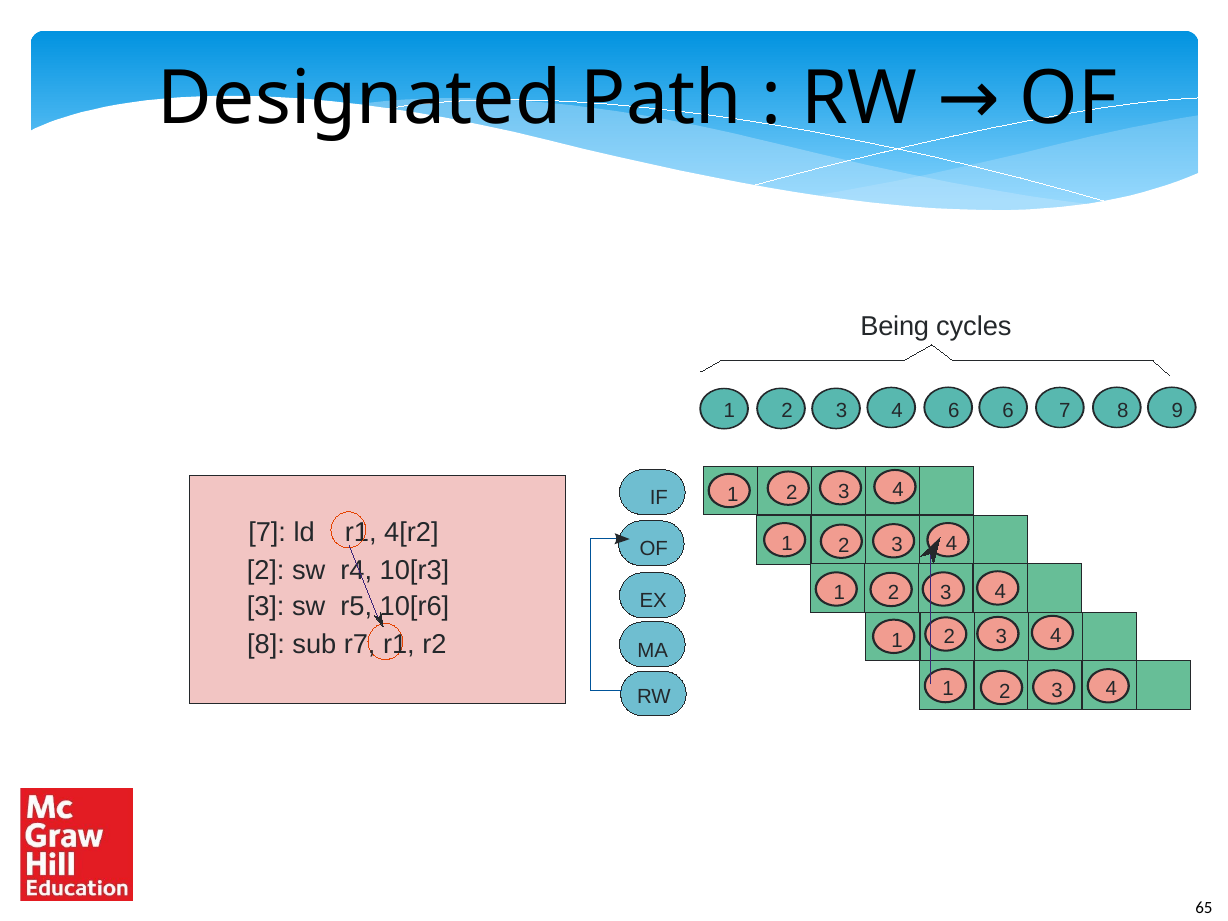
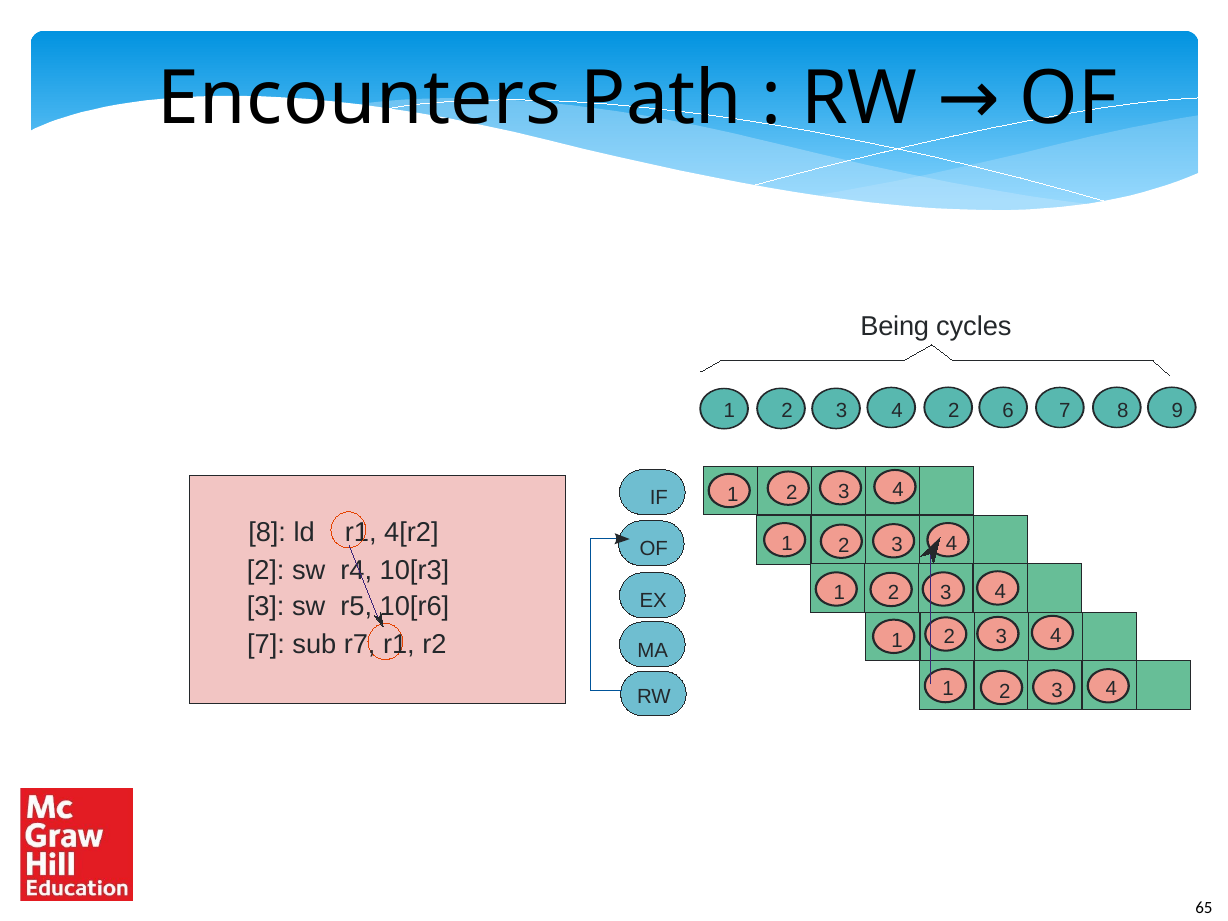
Designated: Designated -> Encounters
4 6: 6 -> 2
7 at (267, 532): 7 -> 8
8 at (266, 644): 8 -> 7
